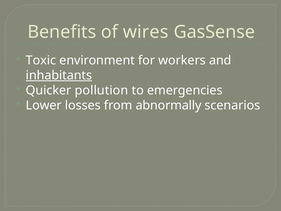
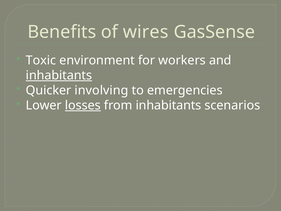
pollution: pollution -> involving
losses underline: none -> present
from abnormally: abnormally -> inhabitants
